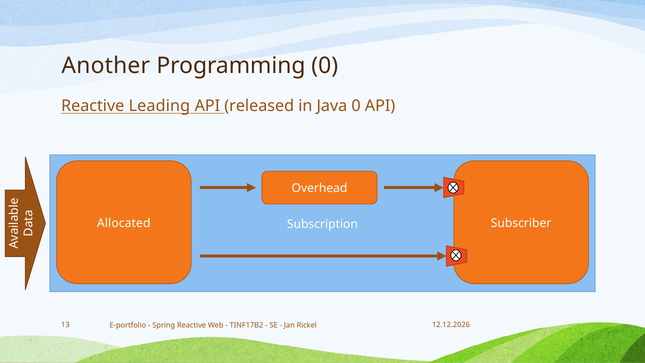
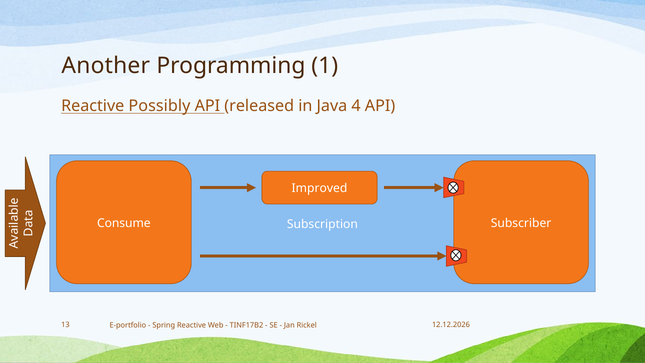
Programming 0: 0 -> 1
Leading: Leading -> Possibly
Java 0: 0 -> 4
Overhead: Overhead -> Improved
Allocated: Allocated -> Consume
